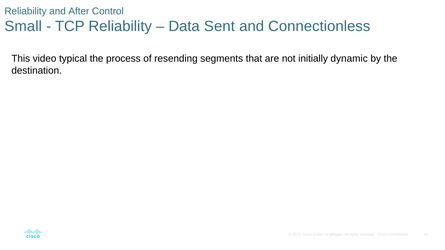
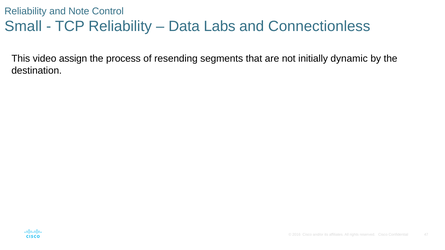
After: After -> Note
Sent: Sent -> Labs
typical: typical -> assign
